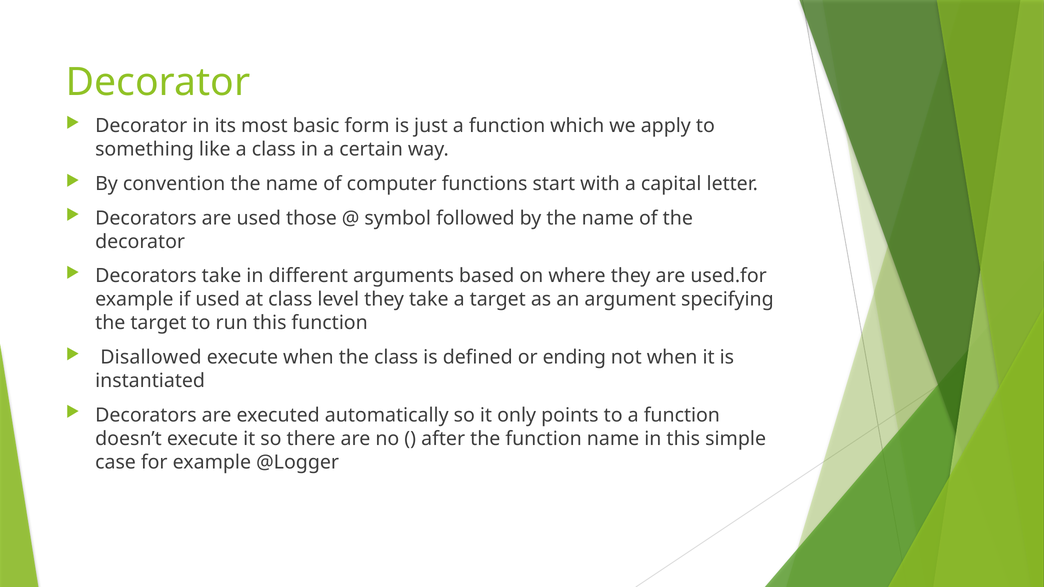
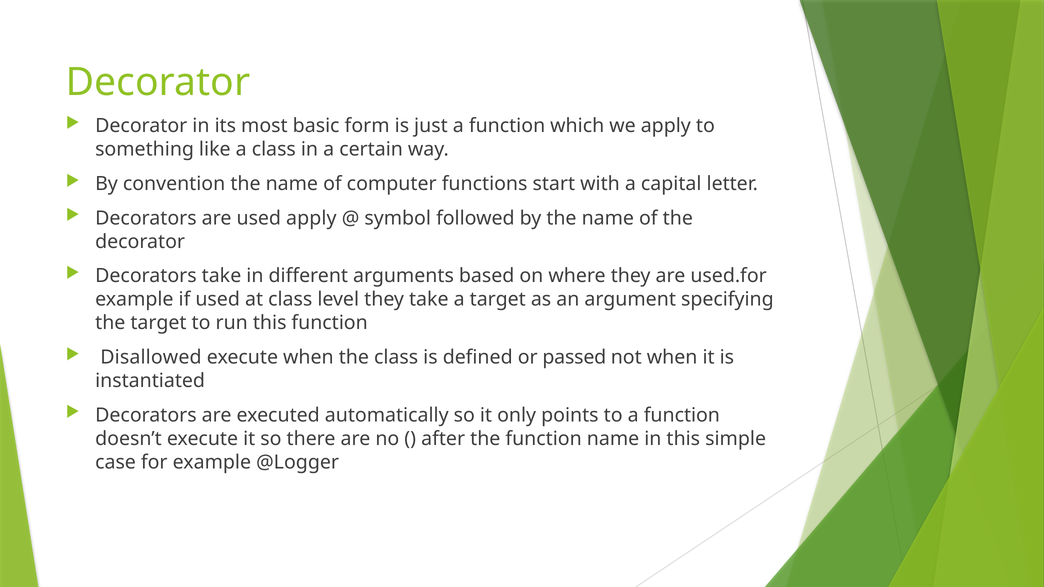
used those: those -> apply
ending: ending -> passed
